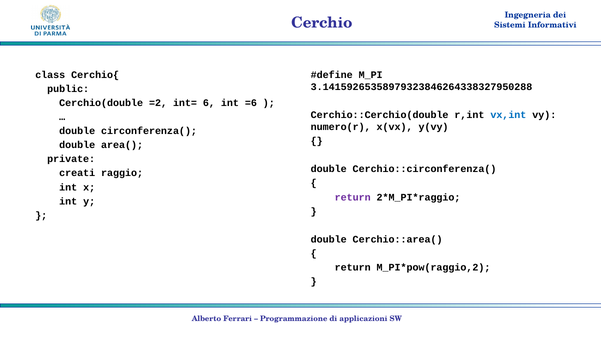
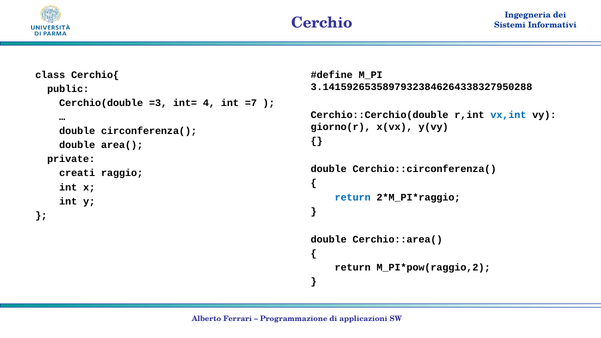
=2: =2 -> =3
6: 6 -> 4
=6: =6 -> =7
numero(r: numero(r -> giorno(r
return at (353, 197) colour: purple -> blue
